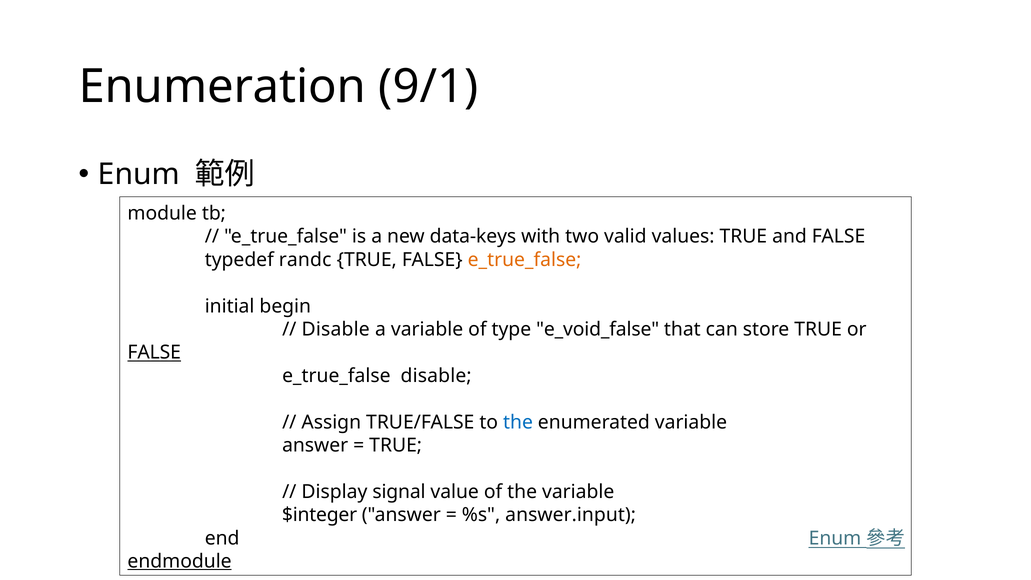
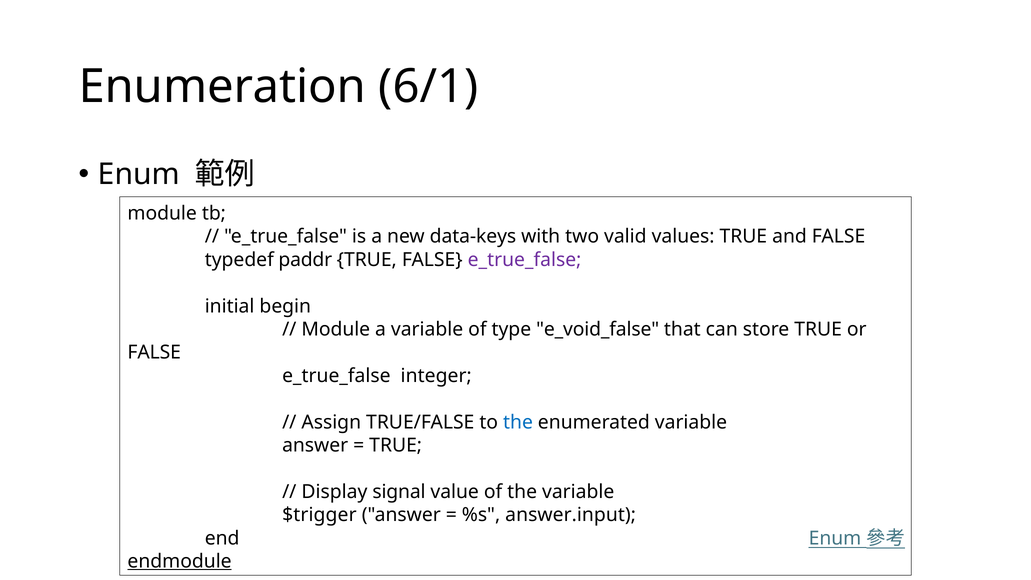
9/1: 9/1 -> 6/1
randc: randc -> paddr
e_true_false at (525, 260) colour: orange -> purple
Disable at (336, 329): Disable -> Module
FALSE at (154, 353) underline: present -> none
e_true_false disable: disable -> integer
$integer: $integer -> $trigger
